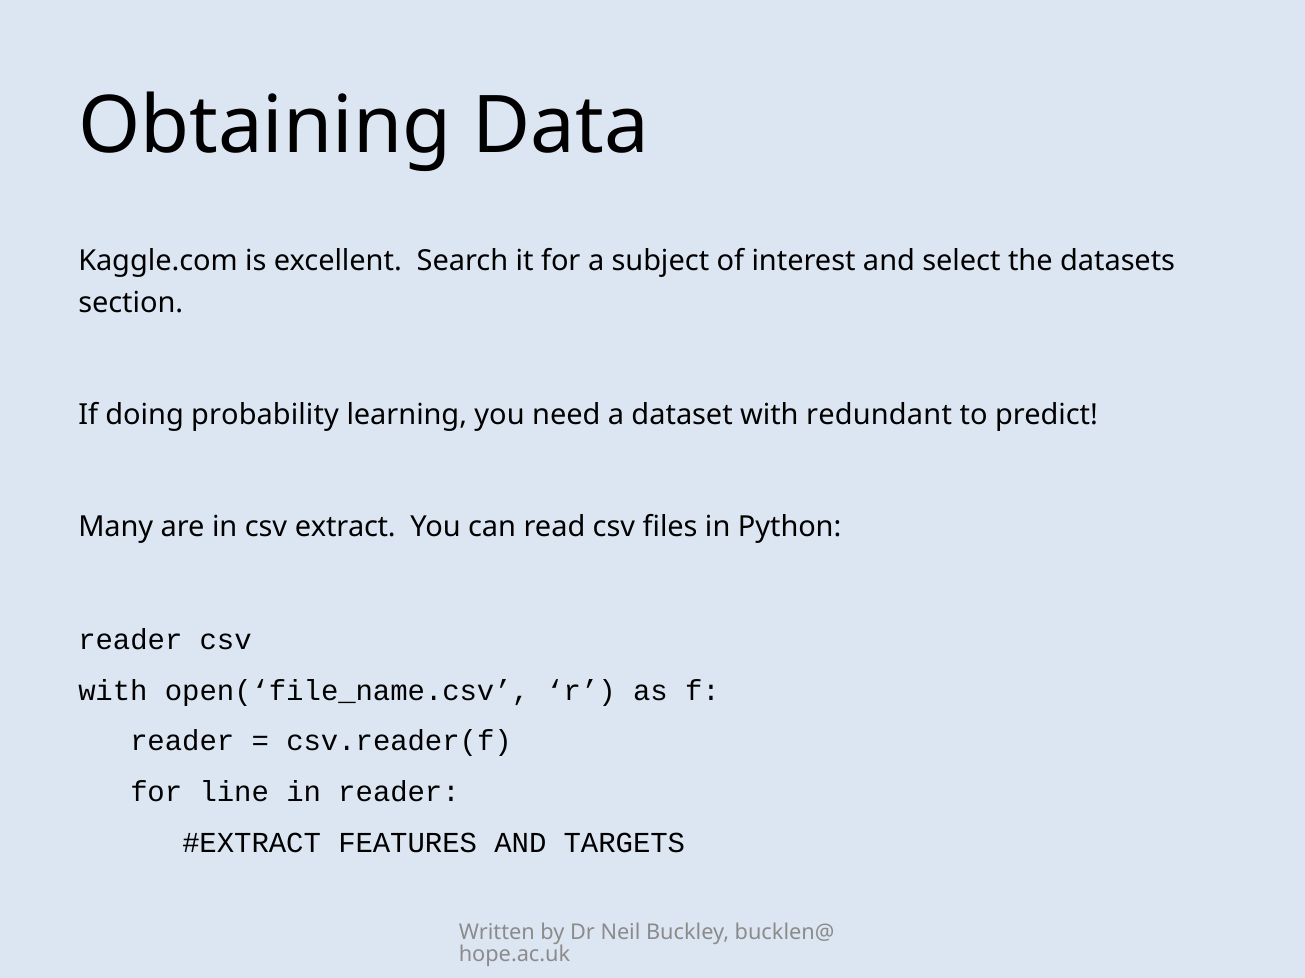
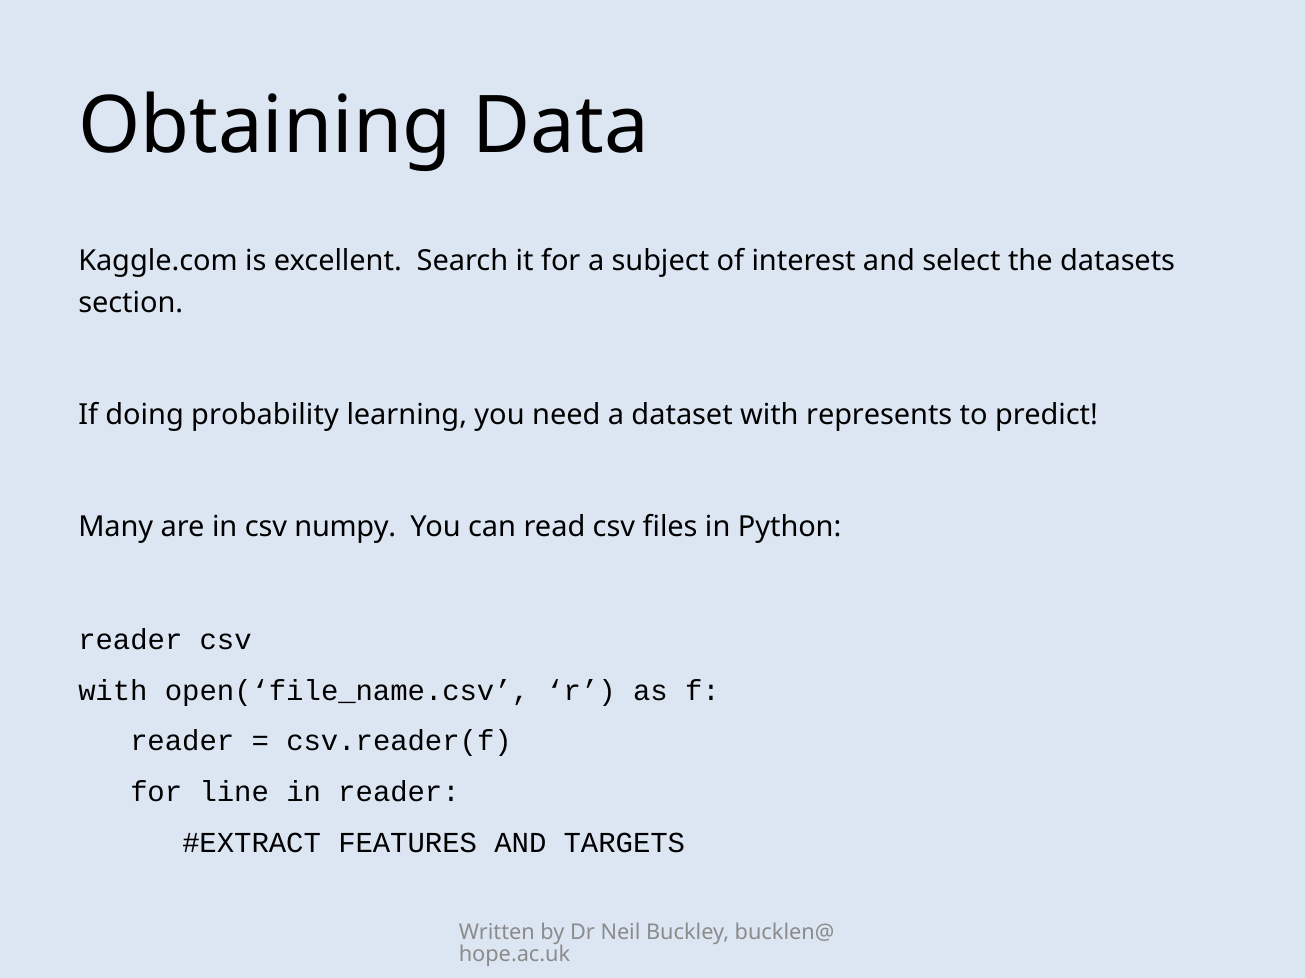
redundant: redundant -> represents
extract: extract -> numpy
